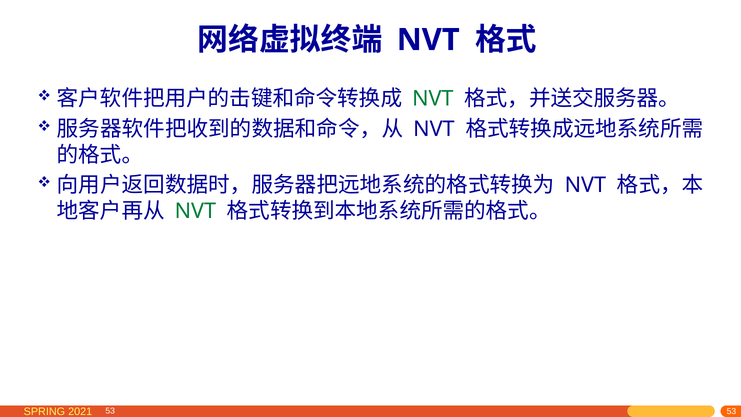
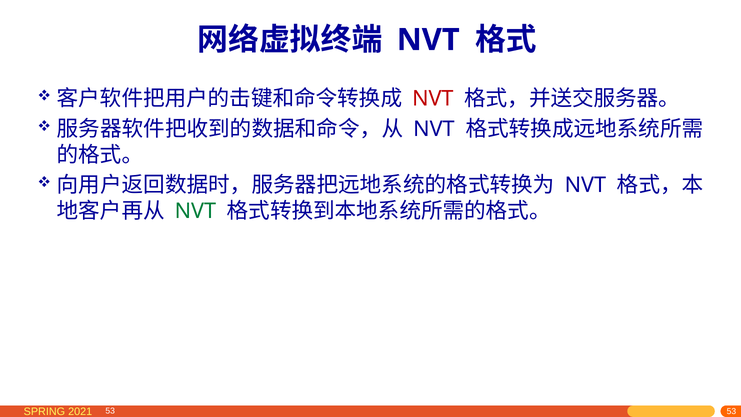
NVT at (433, 99) colour: green -> red
